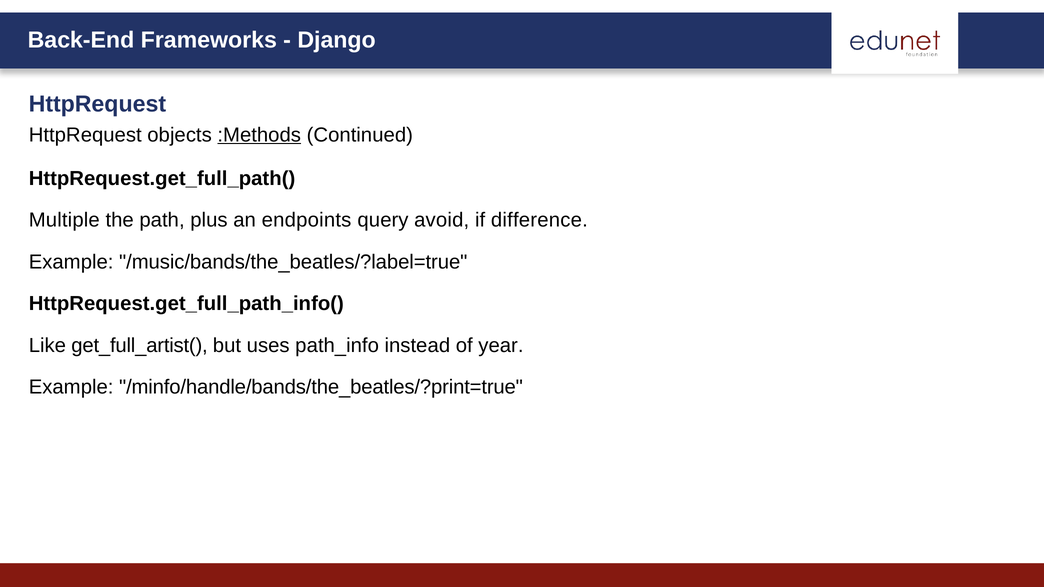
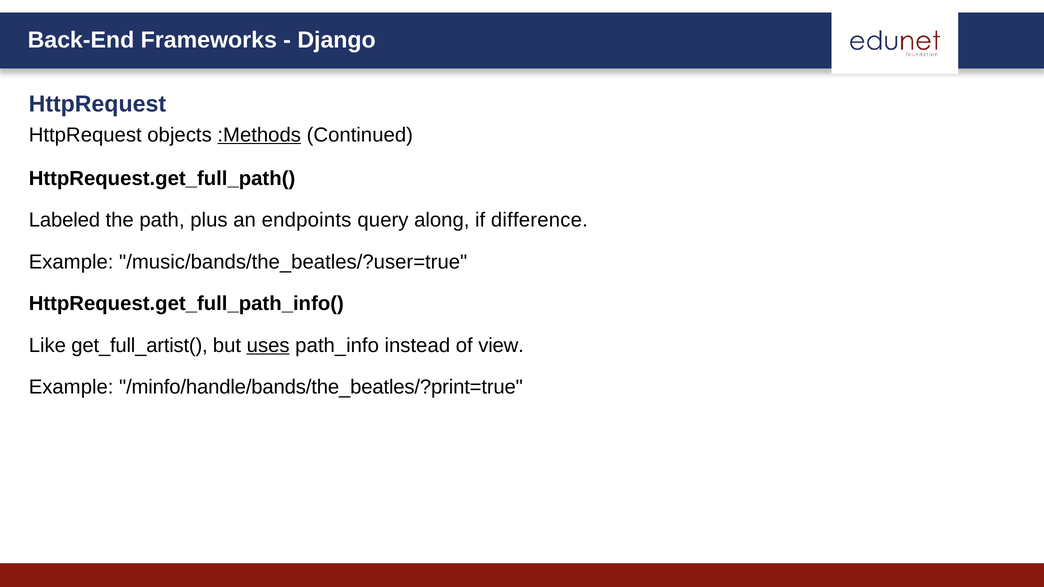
Multiple: Multiple -> Labeled
avoid: avoid -> along
/music/bands/the_beatles/?label=true: /music/bands/the_beatles/?label=true -> /music/bands/the_beatles/?user=true
uses underline: none -> present
year: year -> view
